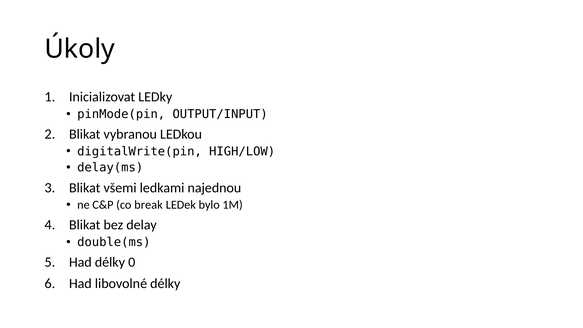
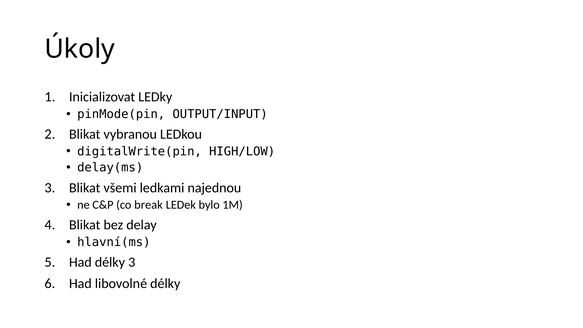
double(ms: double(ms -> hlavní(ms
délky 0: 0 -> 3
